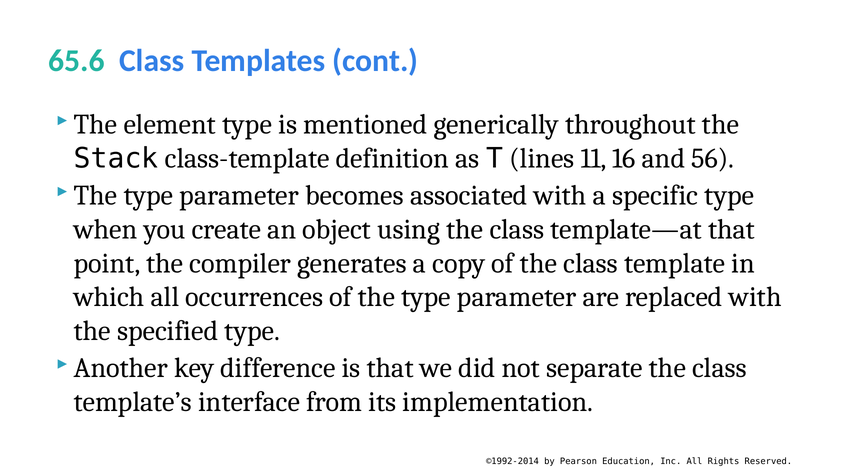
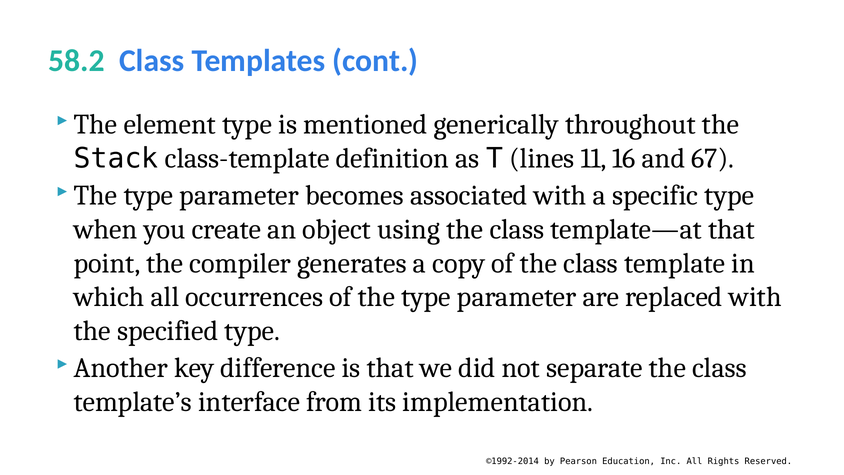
65.6: 65.6 -> 58.2
56: 56 -> 67
